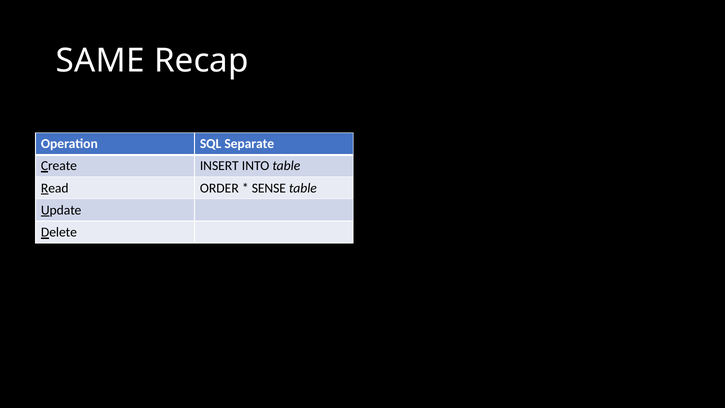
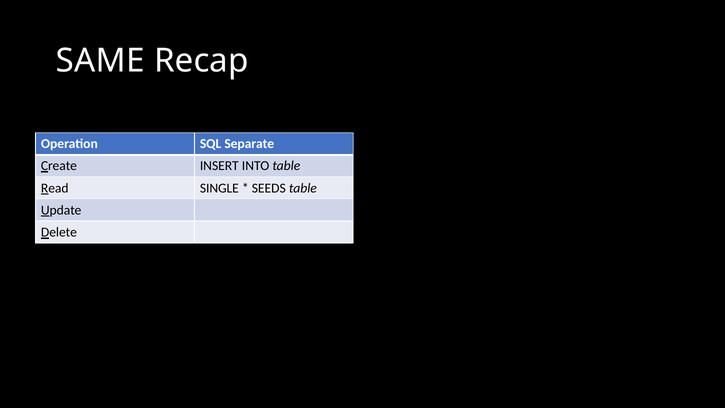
ORDER: ORDER -> SINGLE
SENSE: SENSE -> SEEDS
